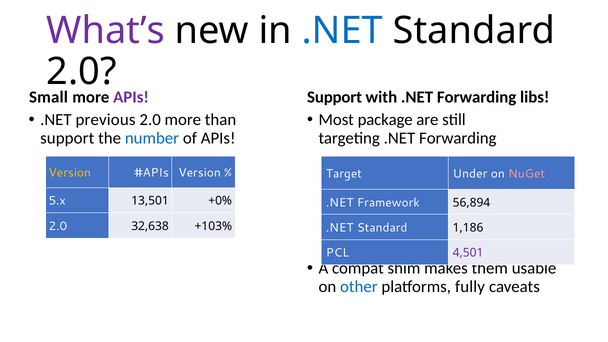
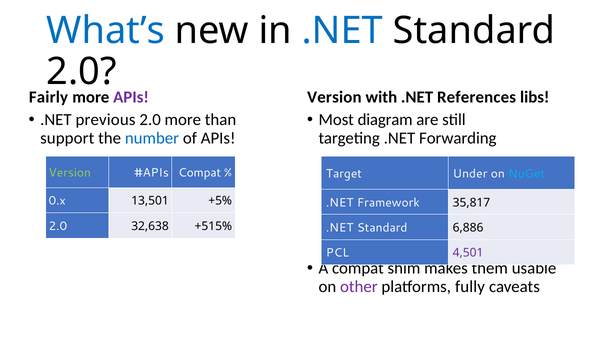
What’s colour: purple -> blue
Small: Small -> Fairly
Support at (335, 97): Support -> Version
with .NET Forwarding: Forwarding -> References
package: package -> diagram
Version at (70, 173) colour: yellow -> light green
Version at (200, 173): Version -> Compat
NuGet colour: pink -> light blue
5.x: 5.x -> 0.x
+0%: +0% -> +5%
56,894: 56,894 -> 35,817
+103%: +103% -> +515%
1,186: 1,186 -> 6,886
other colour: blue -> purple
